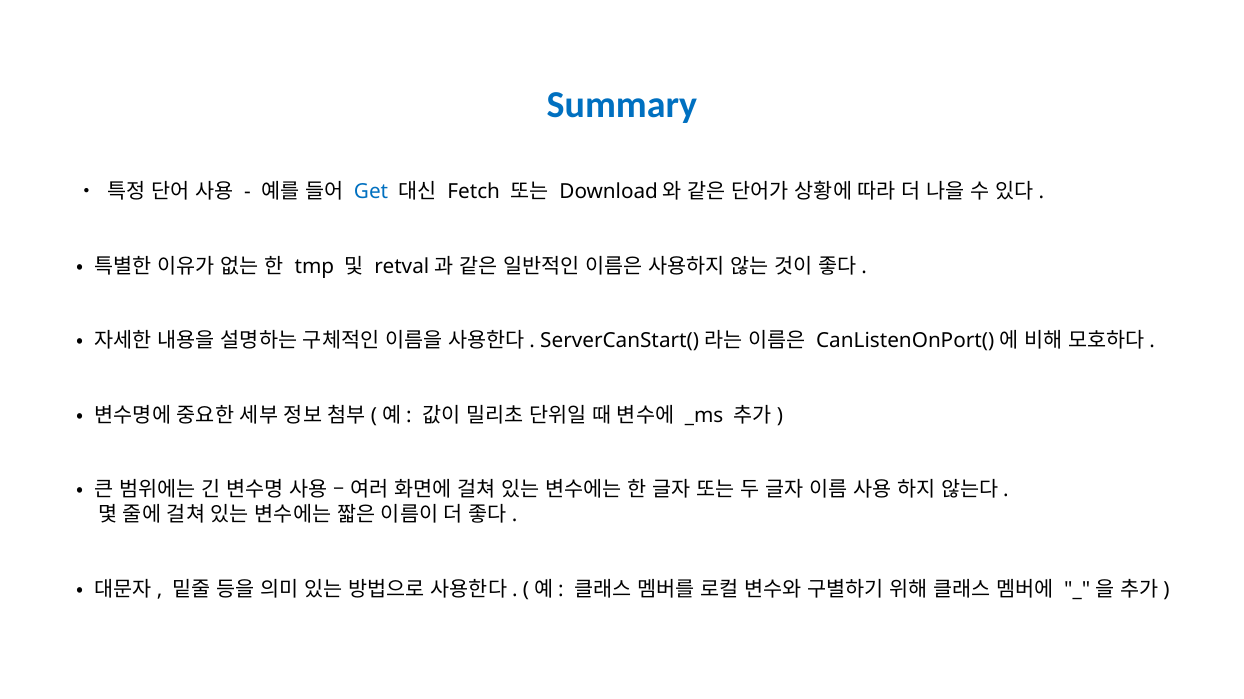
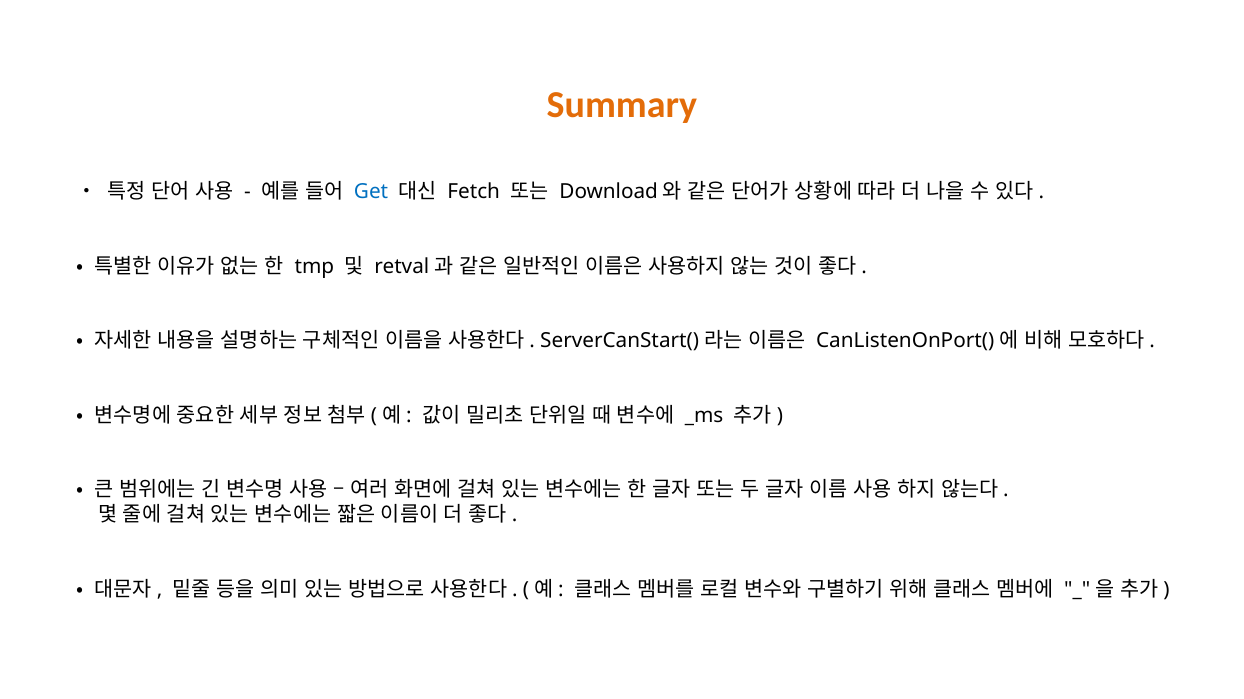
Summary colour: blue -> orange
